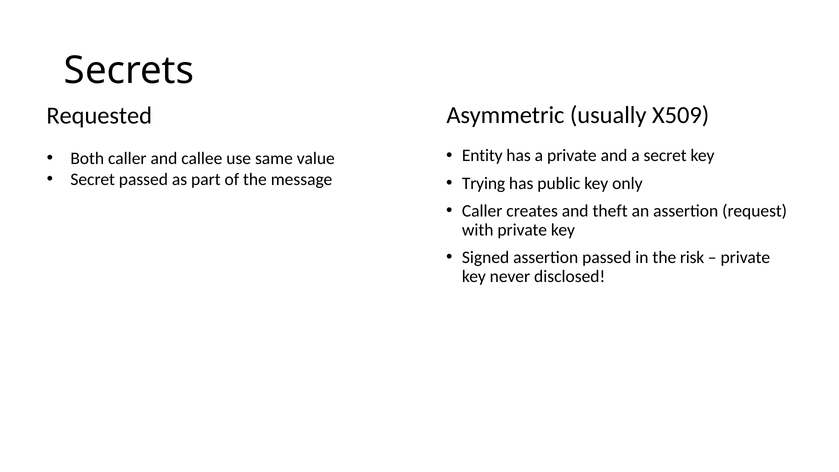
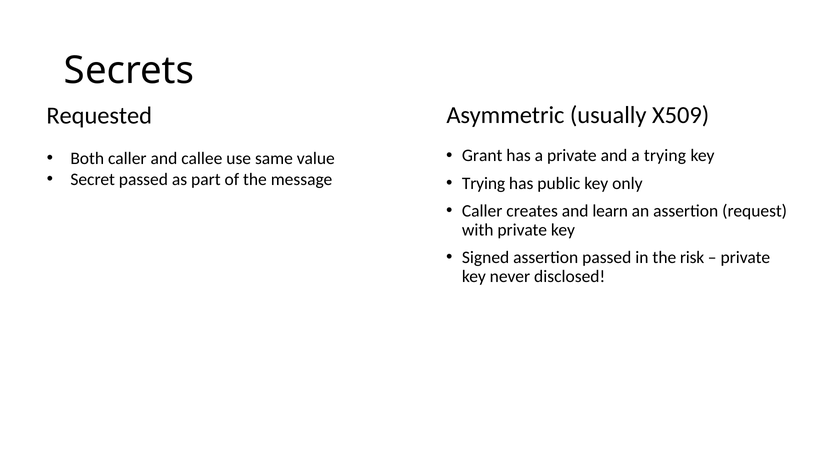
Entity: Entity -> Grant
a secret: secret -> trying
theft: theft -> learn
